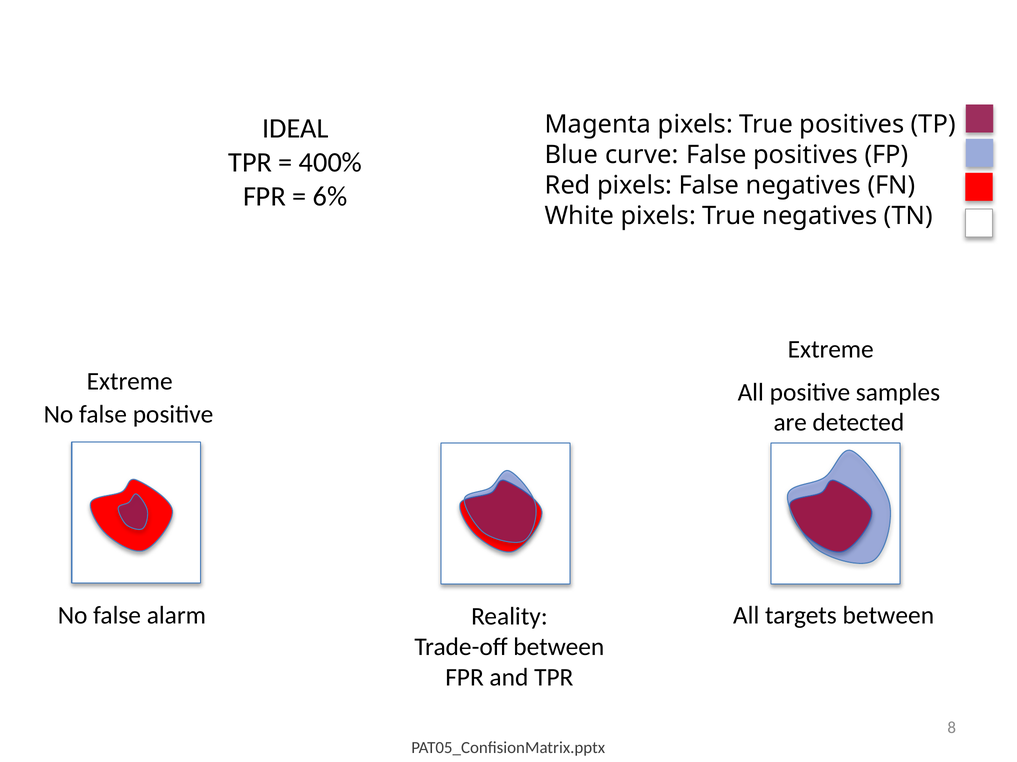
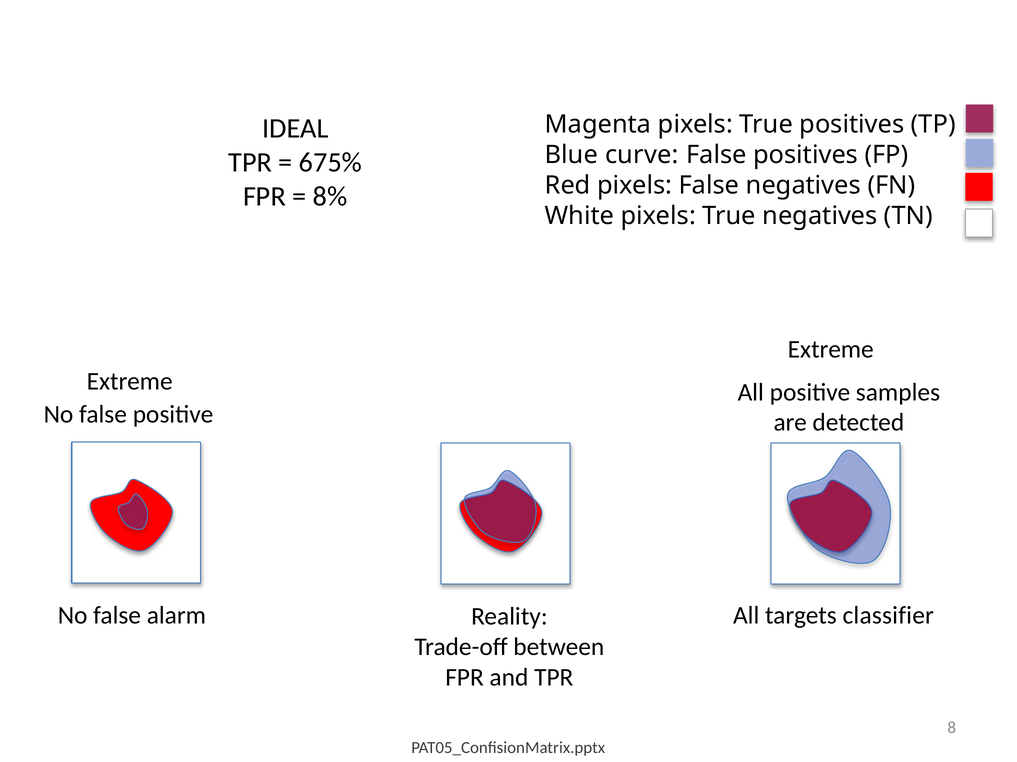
400%: 400% -> 675%
6%: 6% -> 8%
targets between: between -> classifier
